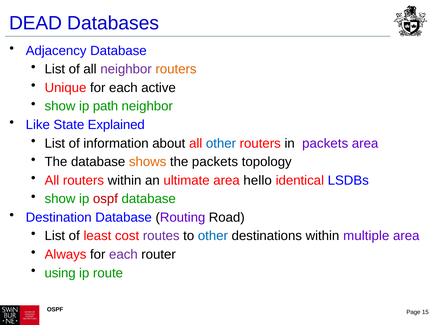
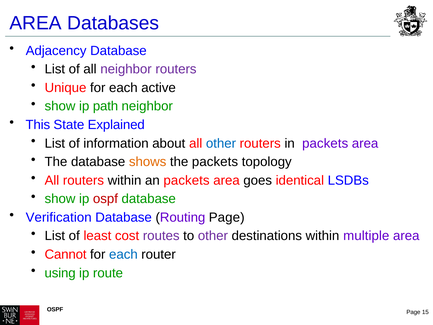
DEAD at (36, 23): DEAD -> AREA
routers at (176, 69) colour: orange -> purple
Like: Like -> This
an ultimate: ultimate -> packets
hello: hello -> goes
Destination: Destination -> Verification
Routing Road: Road -> Page
other at (213, 236) colour: blue -> purple
Always: Always -> Cannot
each at (123, 254) colour: purple -> blue
